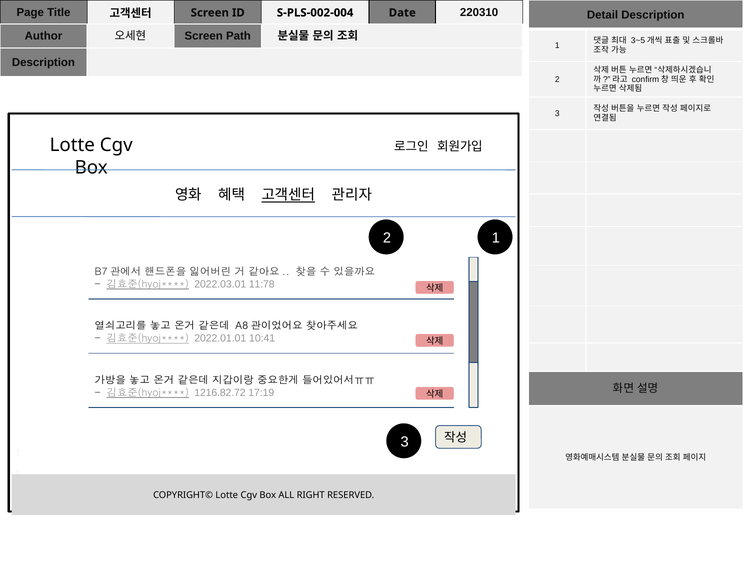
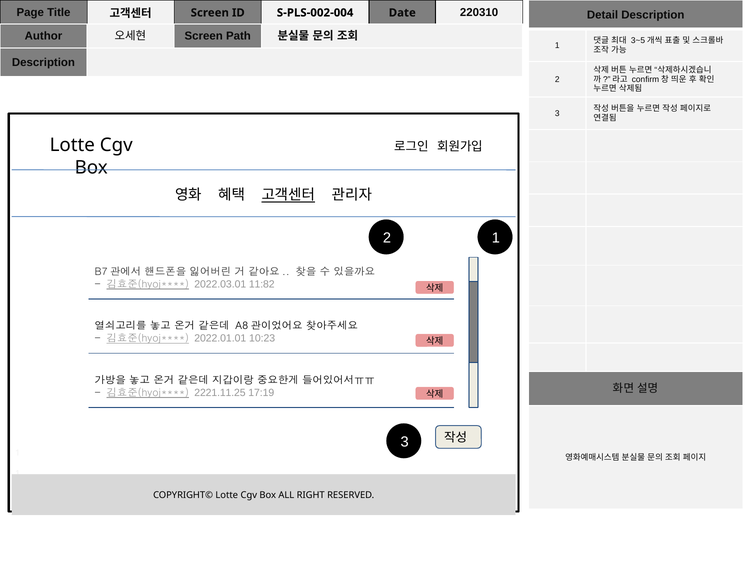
11:78: 11:78 -> 11:82
10:41: 10:41 -> 10:23
1216.82.72: 1216.82.72 -> 2221.11.25
